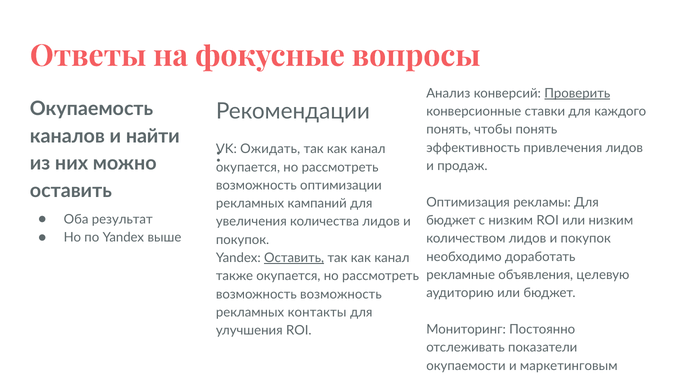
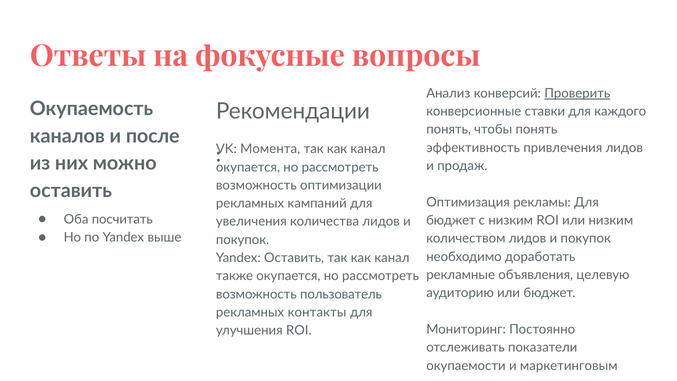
найти: найти -> после
Ожидать: Ожидать -> Момента
результат: результат -> посчитать
Оставить at (294, 258) underline: present -> none
возможность возможность: возможность -> пользователь
